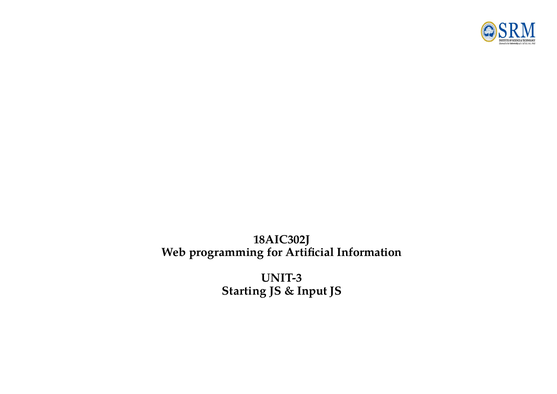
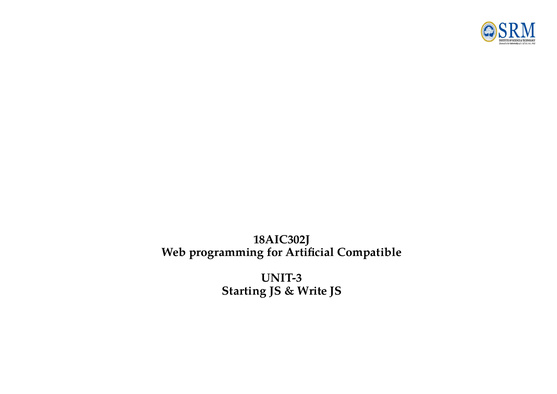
Information: Information -> Compatible
Input: Input -> Write
